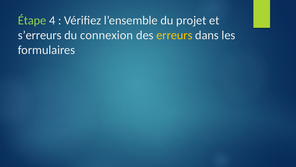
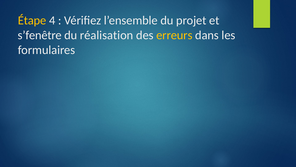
Étape colour: light green -> yellow
s’erreurs: s’erreurs -> s’fenêtre
connexion: connexion -> réalisation
